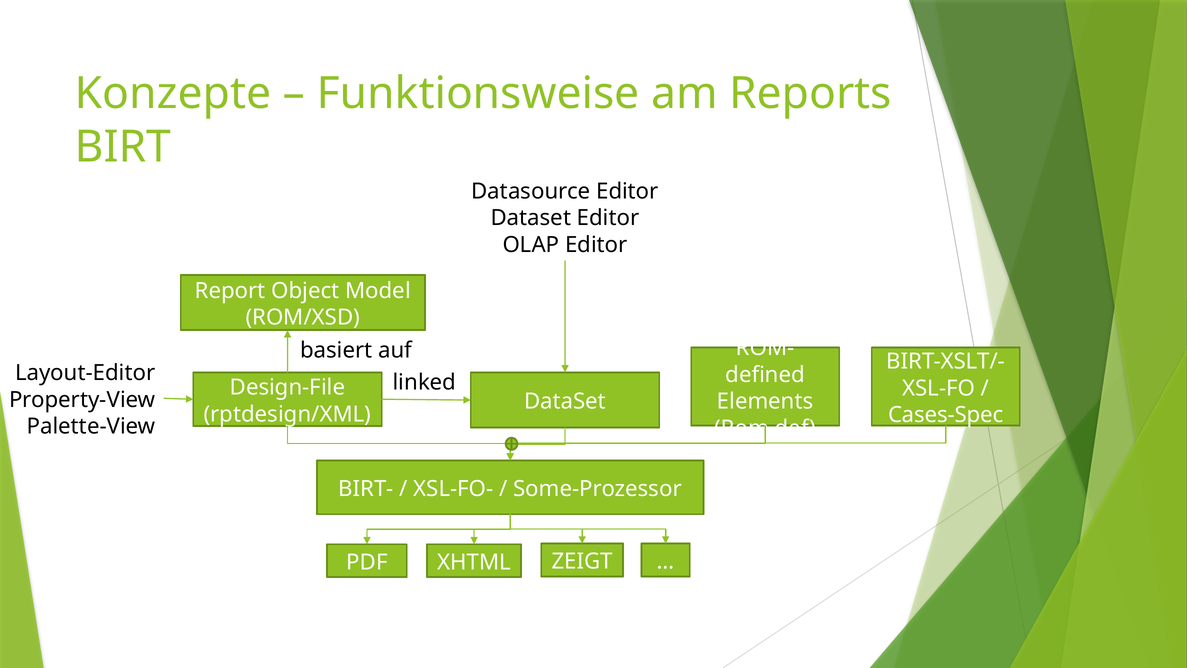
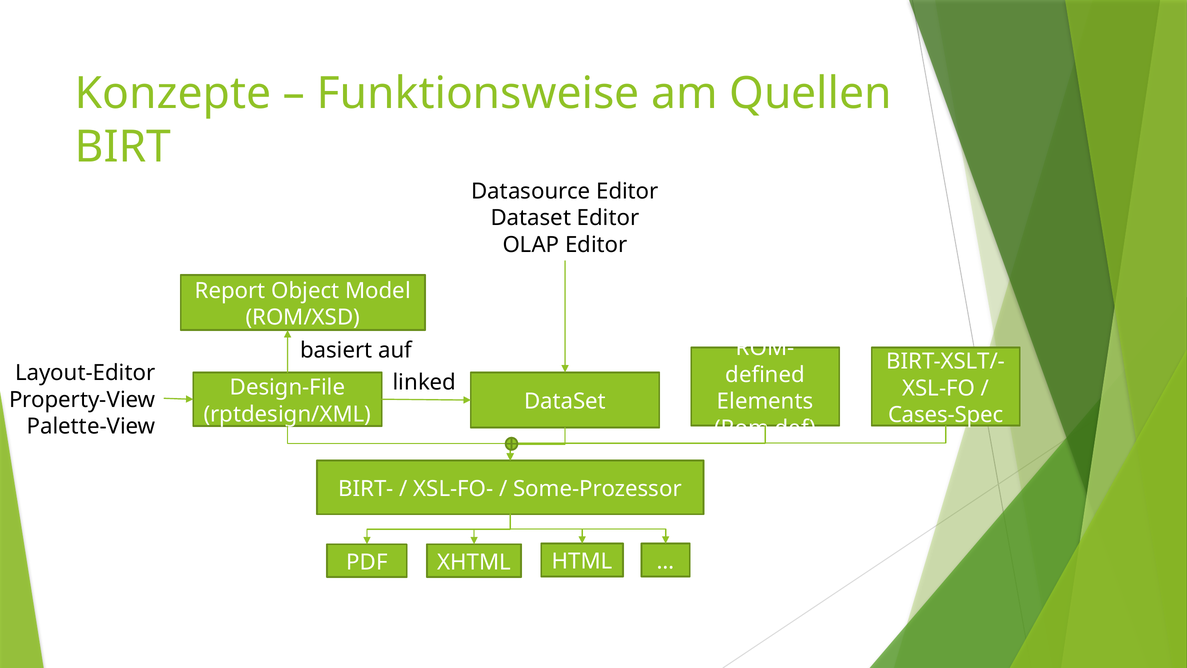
Reports: Reports -> Quellen
ZEIGT: ZEIGT -> HTML
